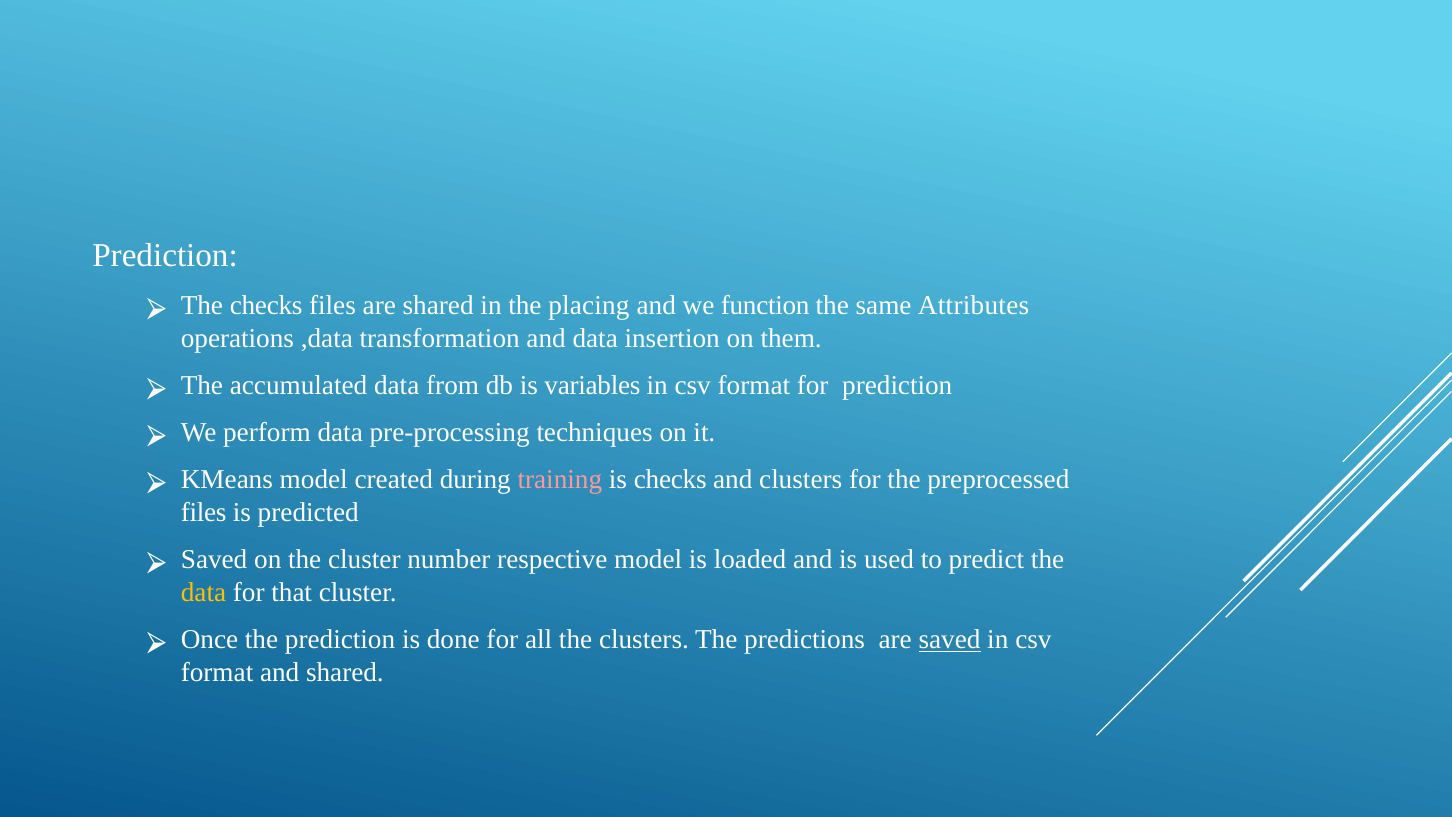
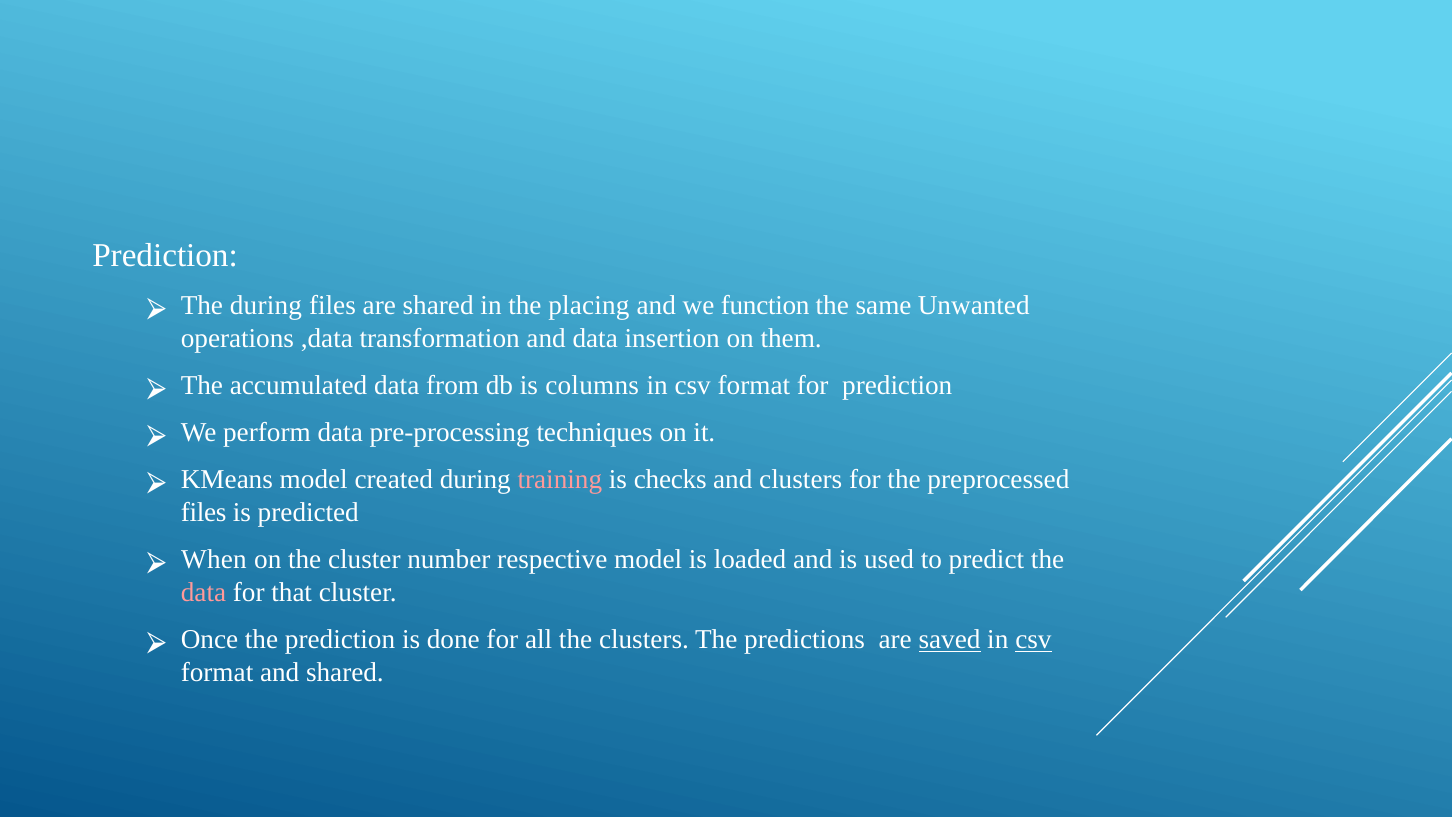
The checks: checks -> during
Attributes: Attributes -> Unwanted
variables: variables -> columns
Saved at (214, 560): Saved -> When
data at (204, 592) colour: yellow -> pink
csv at (1033, 640) underline: none -> present
